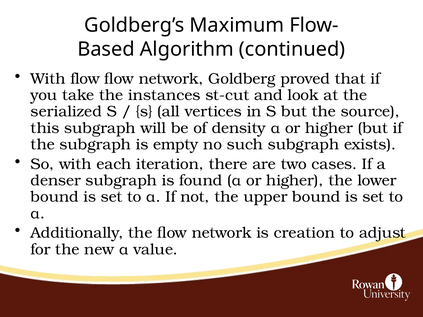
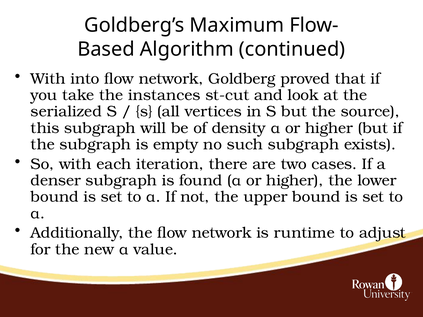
With flow: flow -> into
creation: creation -> runtime
